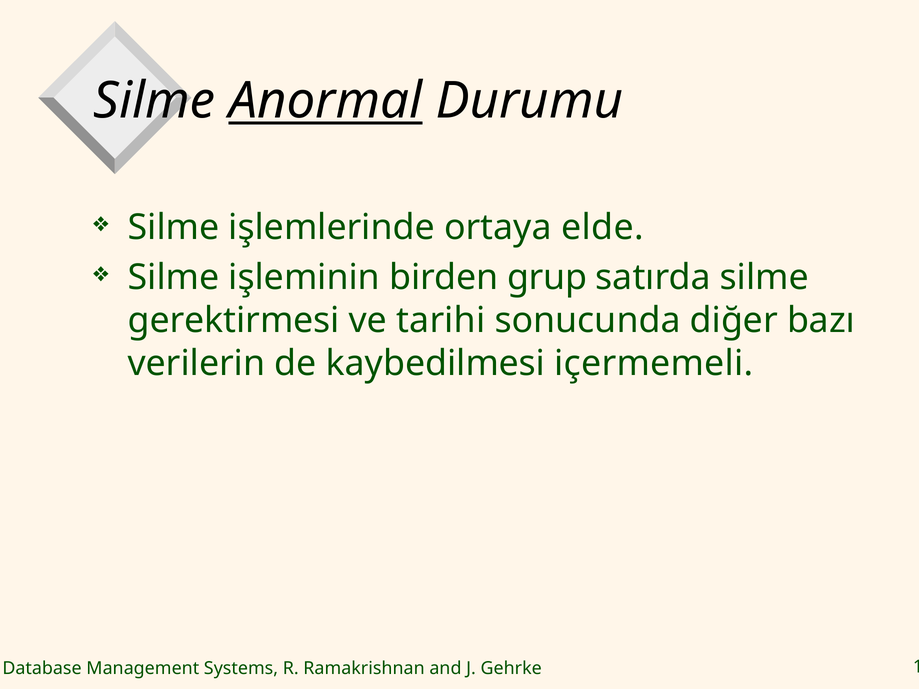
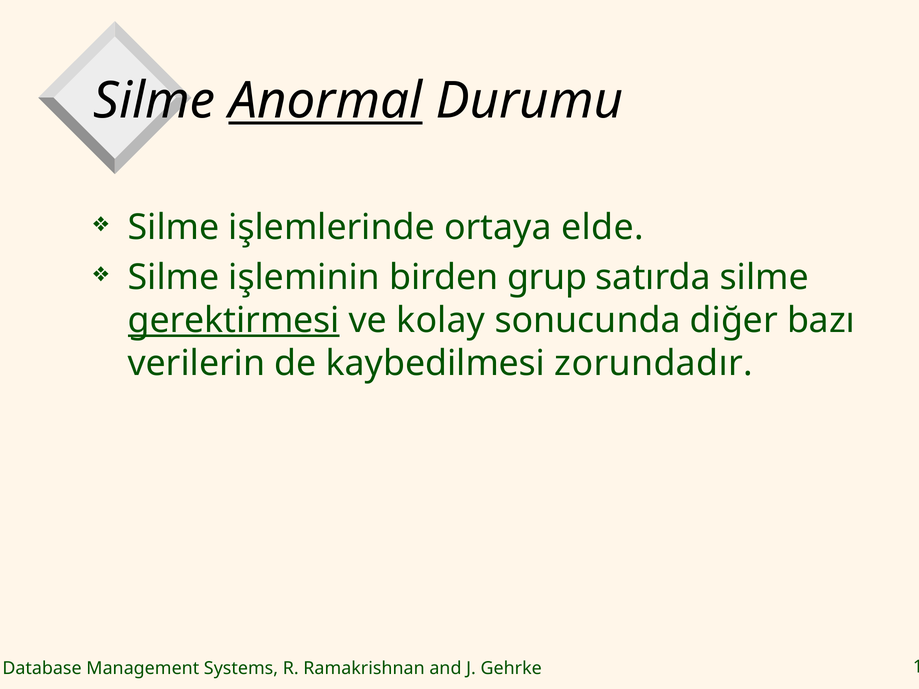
gerektirmesi underline: none -> present
tarihi: tarihi -> kolay
içermemeli: içermemeli -> zorundadır
